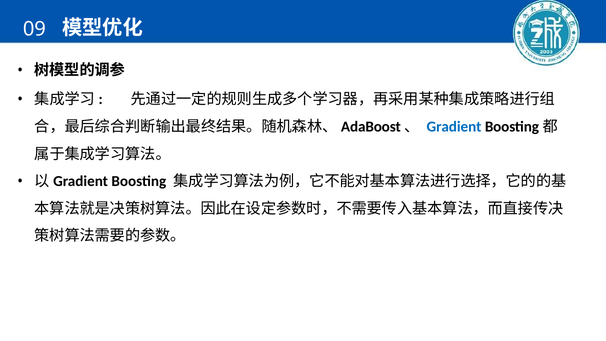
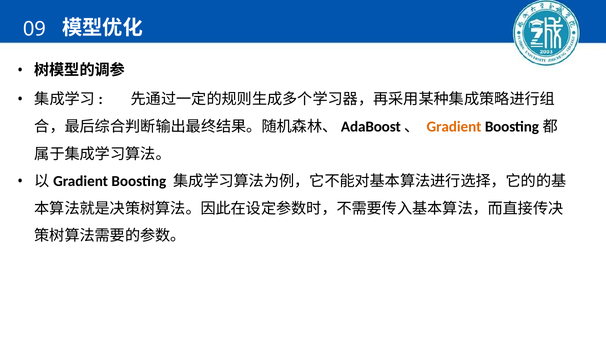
Gradient colour: blue -> orange
